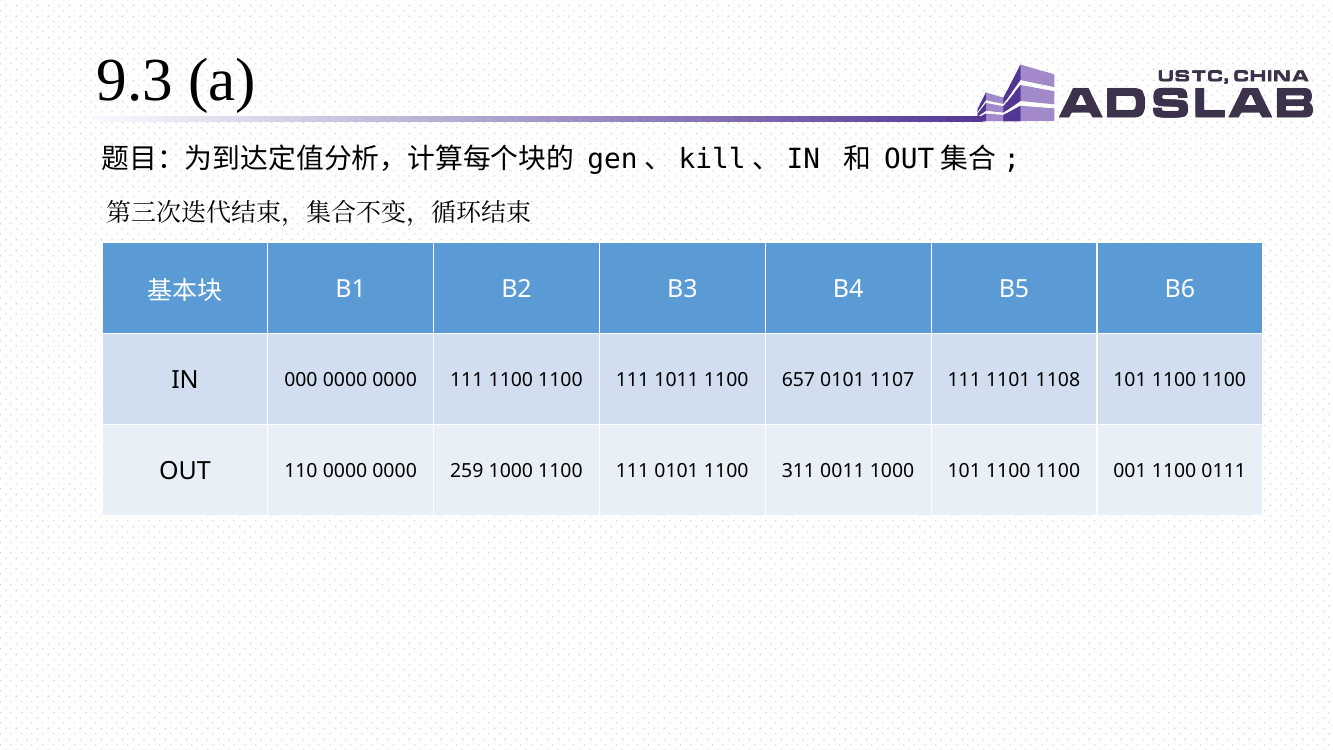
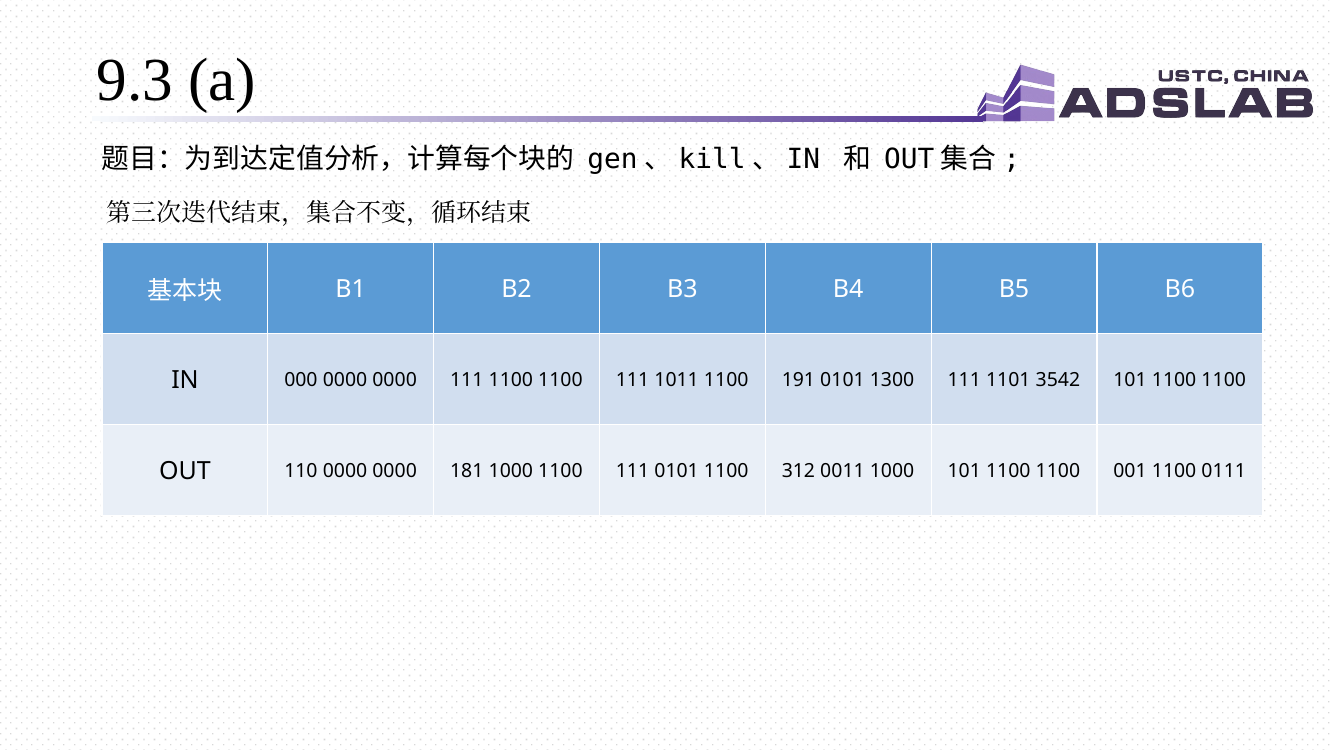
657: 657 -> 191
1107: 1107 -> 1300
1108: 1108 -> 3542
259: 259 -> 181
311: 311 -> 312
